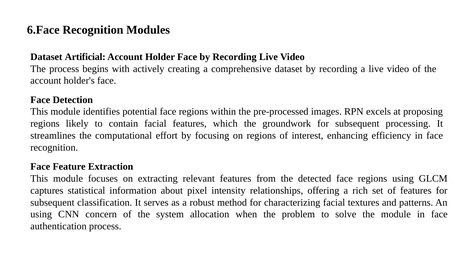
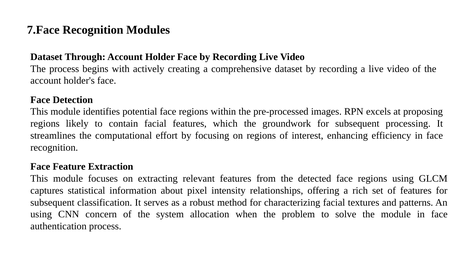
6.Face: 6.Face -> 7.Face
Artificial: Artificial -> Through
